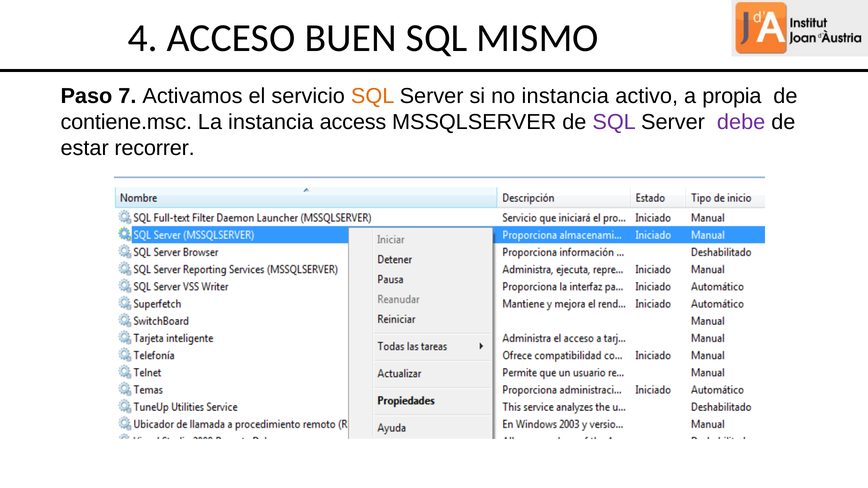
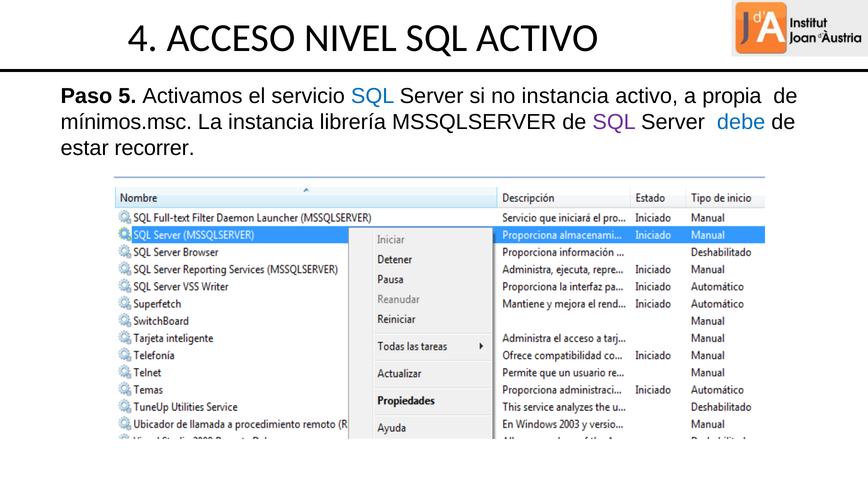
BUEN: BUEN -> NIVEL
SQL MISMO: MISMO -> ACTIVO
7: 7 -> 5
SQL at (373, 96) colour: orange -> blue
contiene.msc: contiene.msc -> mínimos.msc
access: access -> librería
debe colour: purple -> blue
